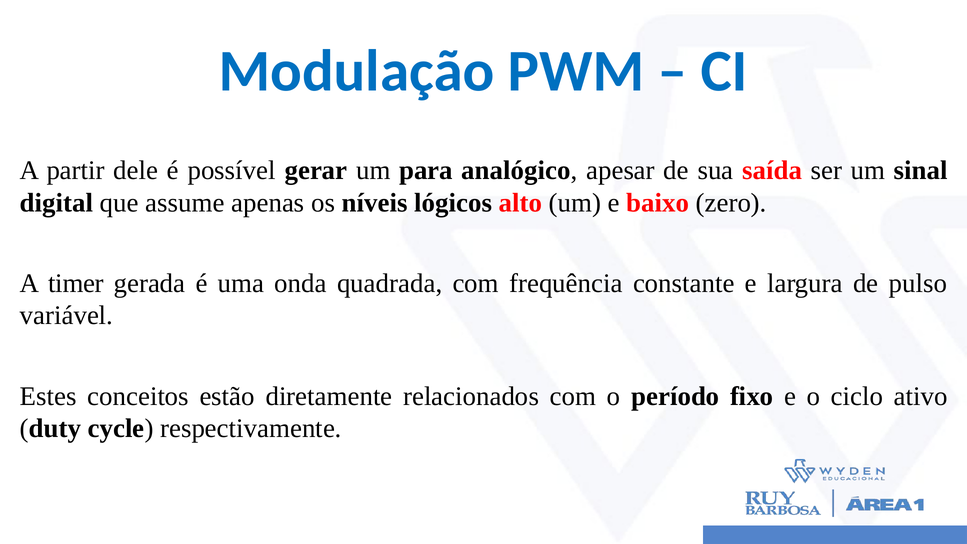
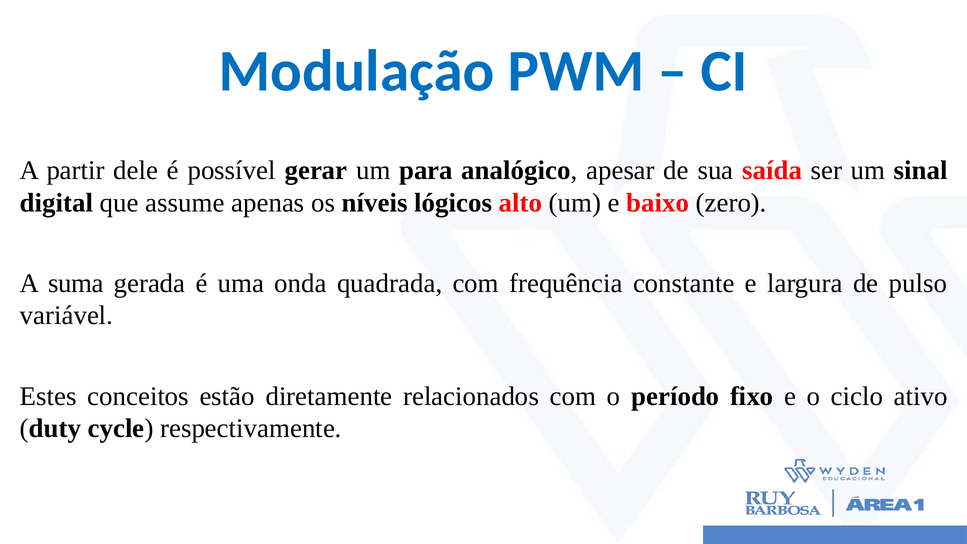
timer: timer -> suma
